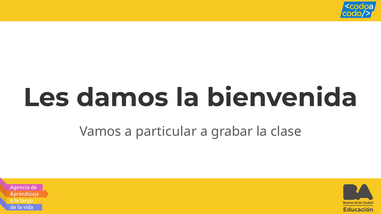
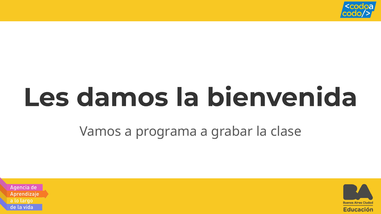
particular: particular -> programa
